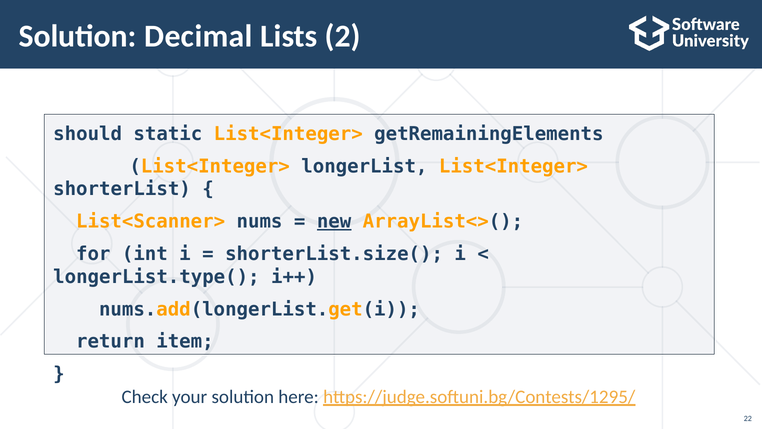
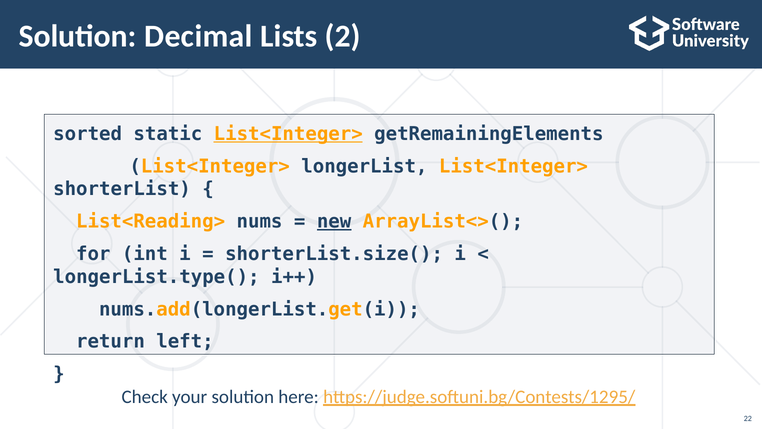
should: should -> sorted
List<Integer> at (288, 134) underline: none -> present
List<Scanner>: List<Scanner> -> List<Reading>
item: item -> left
